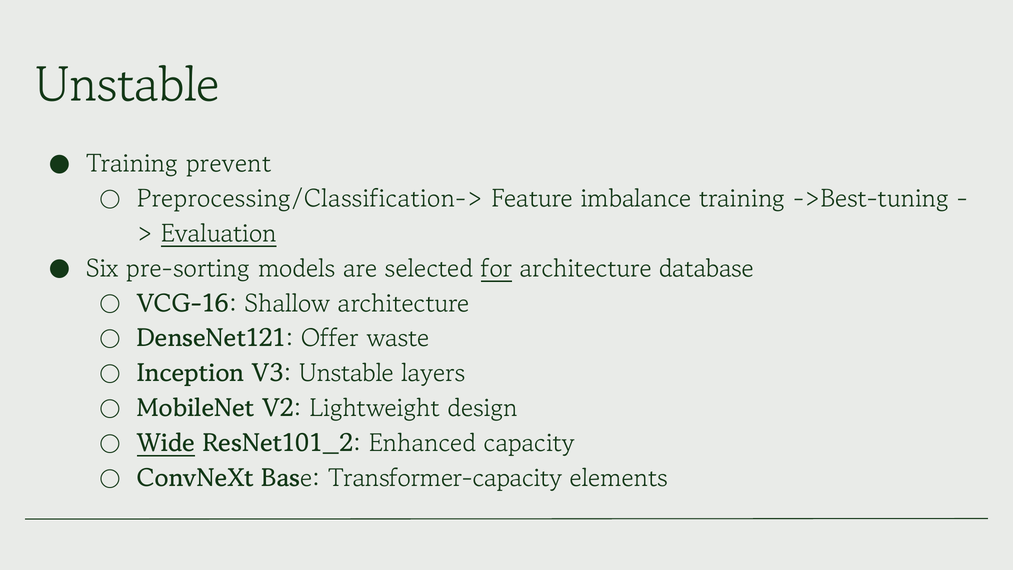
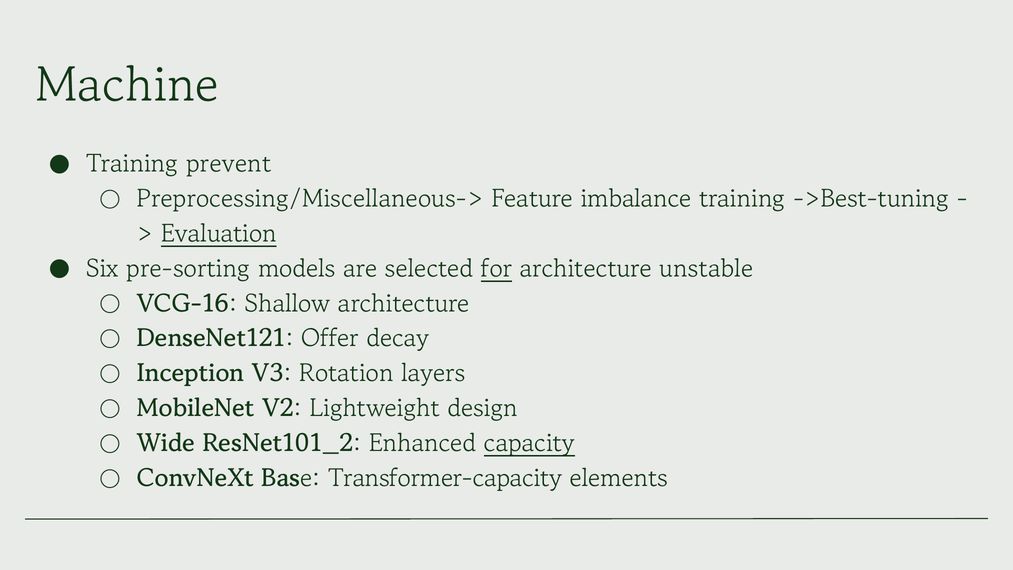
Unstable at (128, 89): Unstable -> Machine
Preprocessing/Classification->: Preprocessing/Classification-> -> Preprocessing/Miscellaneous->
database: database -> unstable
waste: waste -> decay
V3 Unstable: Unstable -> Rotation
Wide underline: present -> none
capacity underline: none -> present
